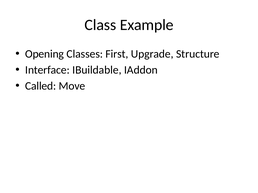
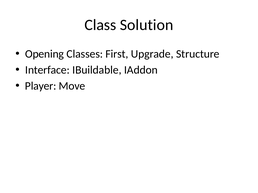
Example: Example -> Solution
Called: Called -> Player
